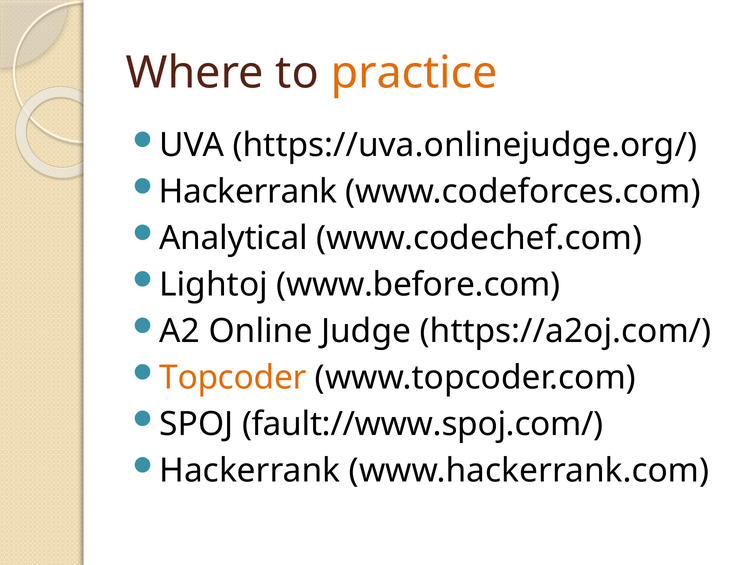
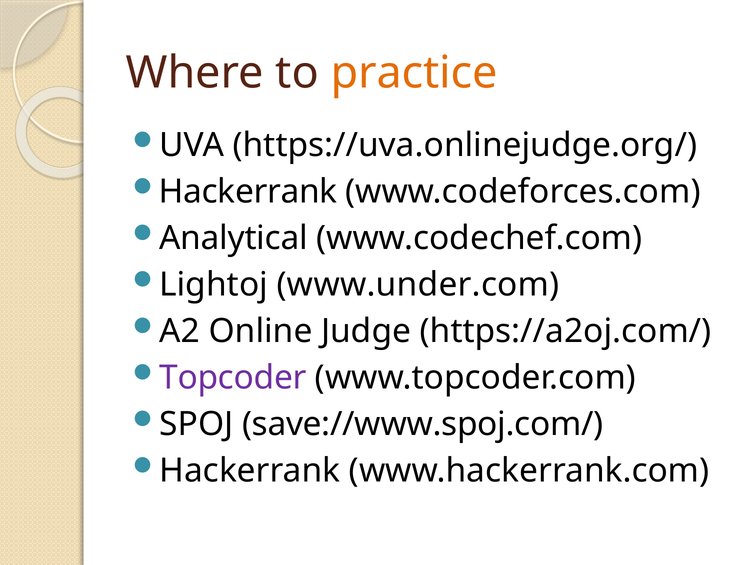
www.before.com: www.before.com -> www.under.com
Topcoder colour: orange -> purple
fault://www.spoj.com/: fault://www.spoj.com/ -> save://www.spoj.com/
